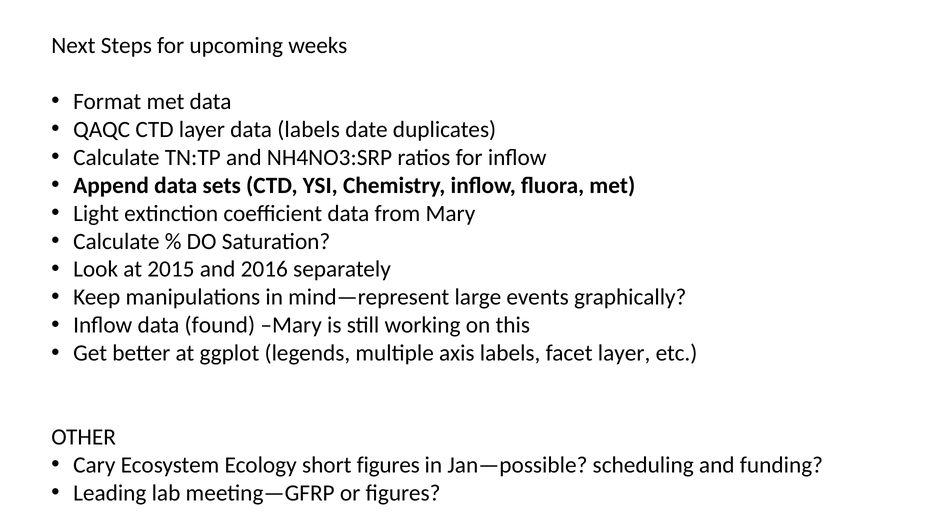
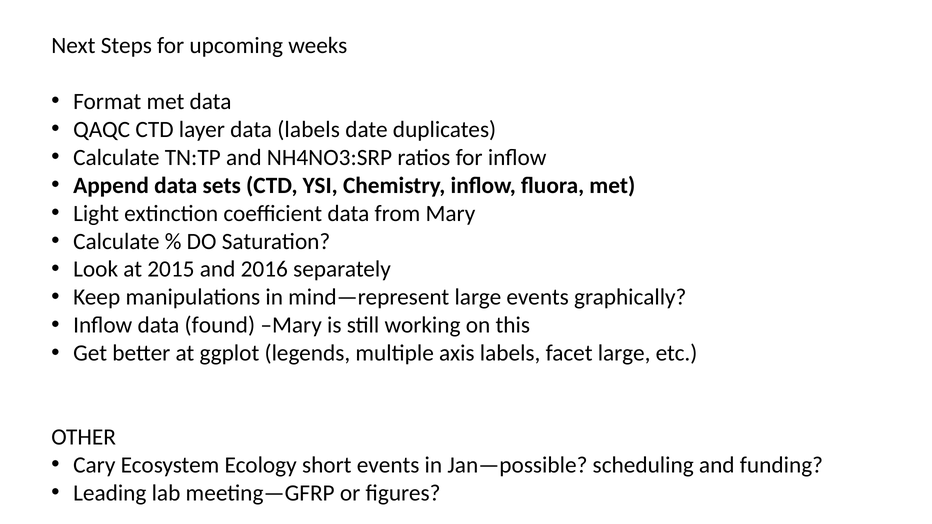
facet layer: layer -> large
short figures: figures -> events
